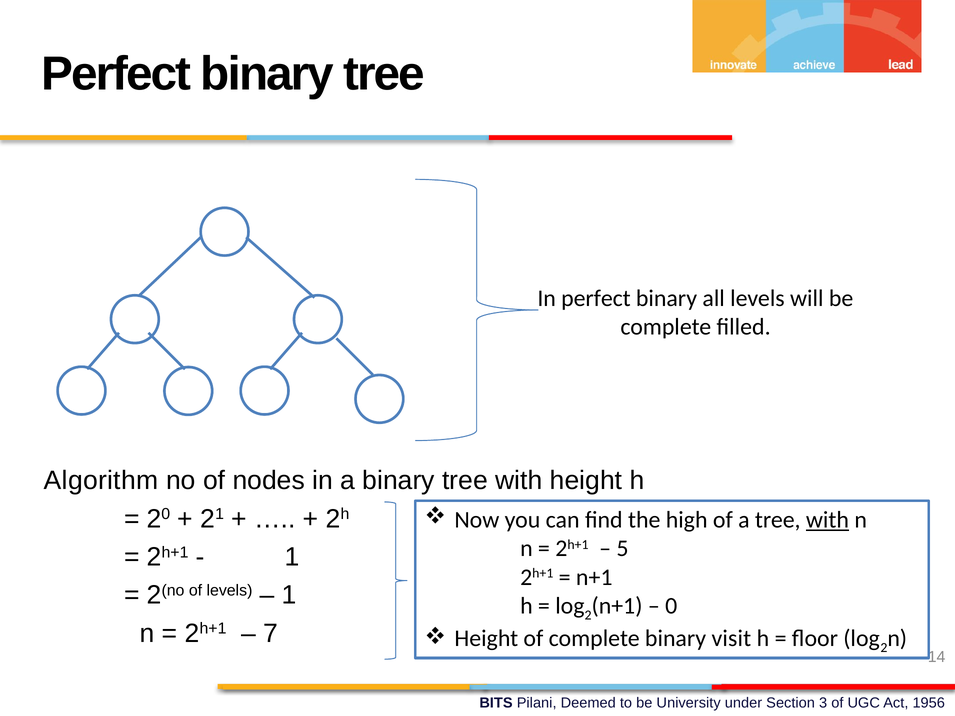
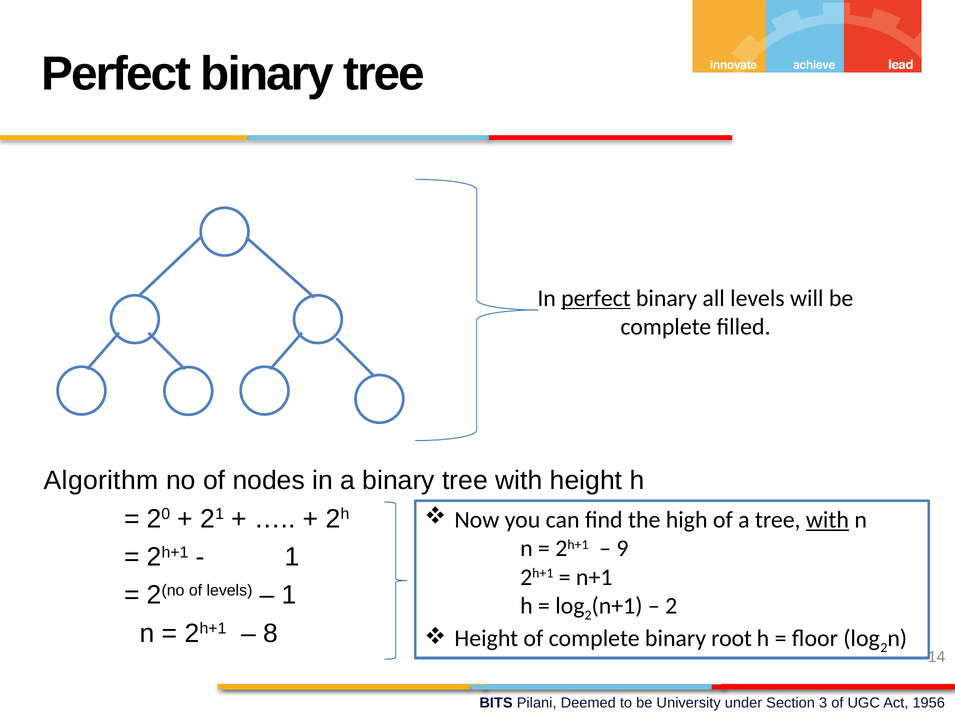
perfect at (596, 298) underline: none -> present
5: 5 -> 9
0 at (671, 606): 0 -> 2
7: 7 -> 8
visit: visit -> root
